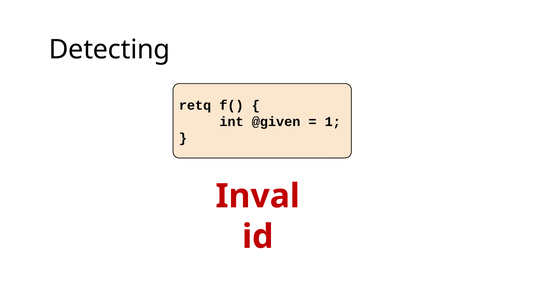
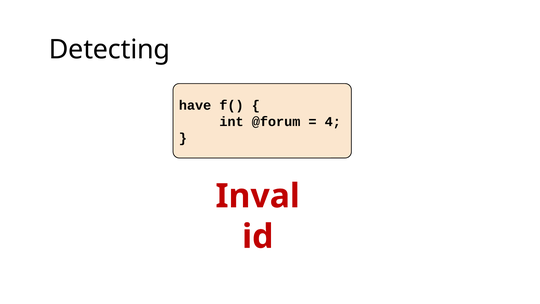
retq: retq -> have
@given: @given -> @forum
1: 1 -> 4
